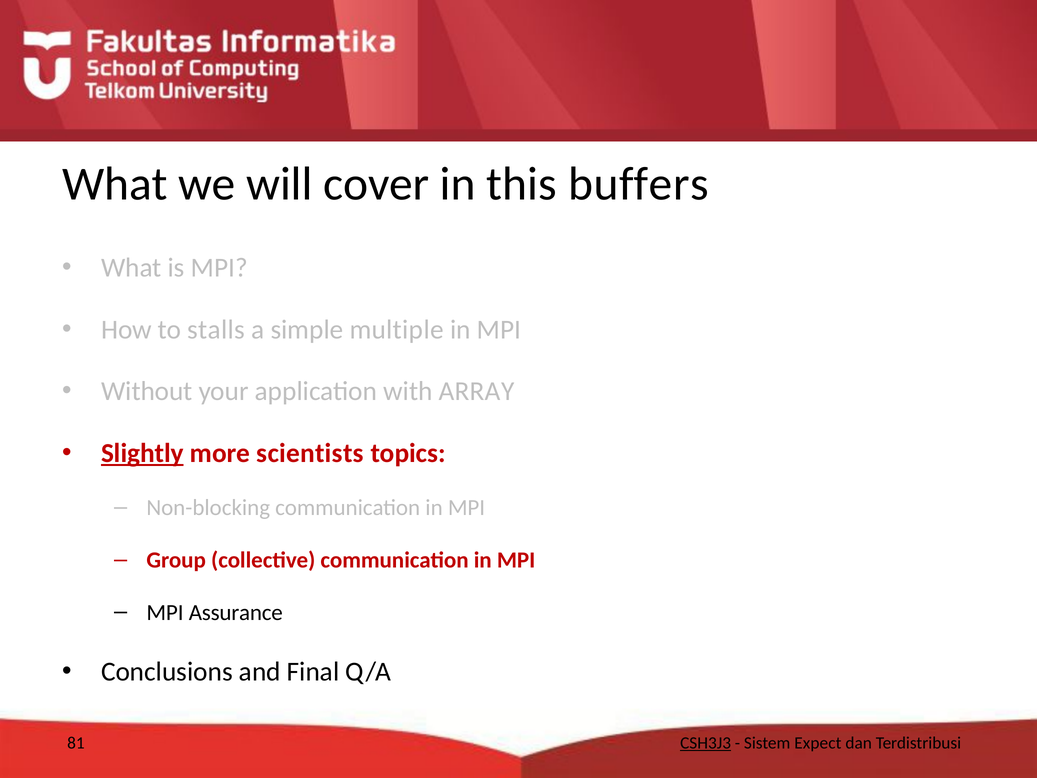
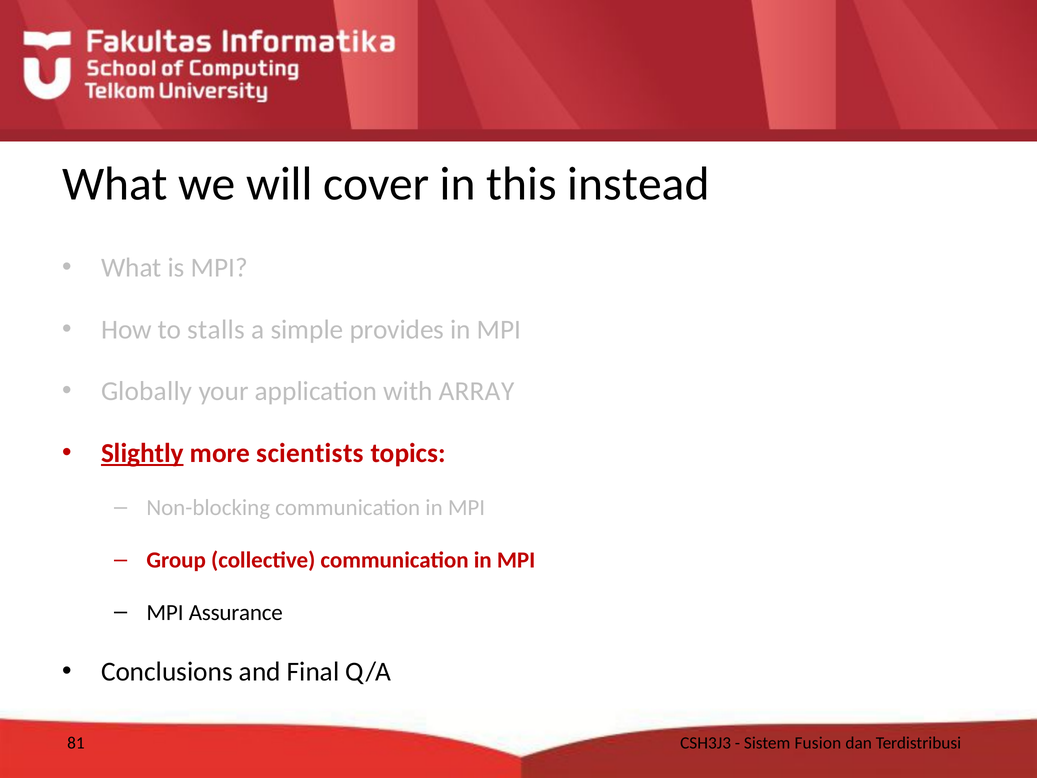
buffers: buffers -> instead
multiple: multiple -> provides
Without: Without -> Globally
CSH3J3 underline: present -> none
Expect: Expect -> Fusion
